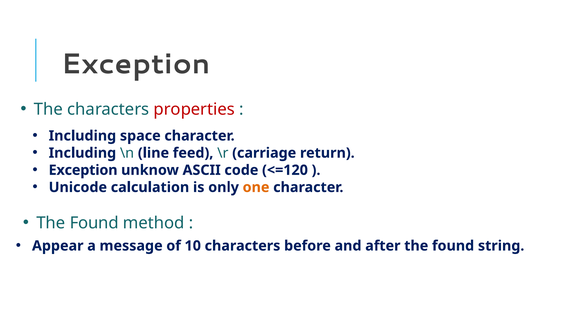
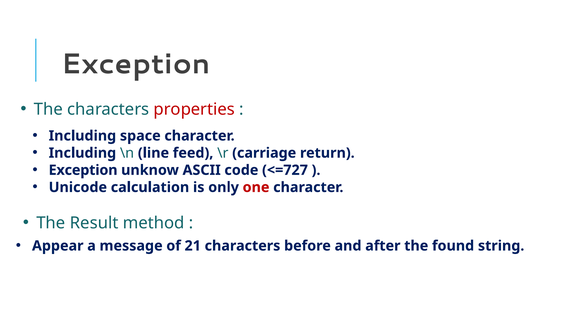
<=120: <=120 -> <=727
one colour: orange -> red
Found at (94, 223): Found -> Result
10: 10 -> 21
